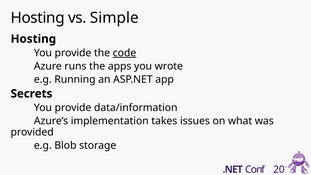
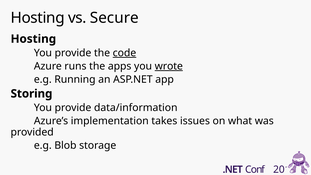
Simple: Simple -> Secure
wrote underline: none -> present
Secrets: Secrets -> Storing
